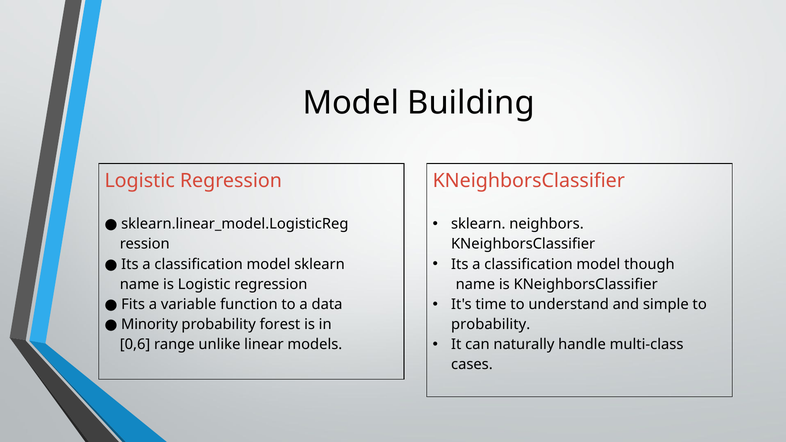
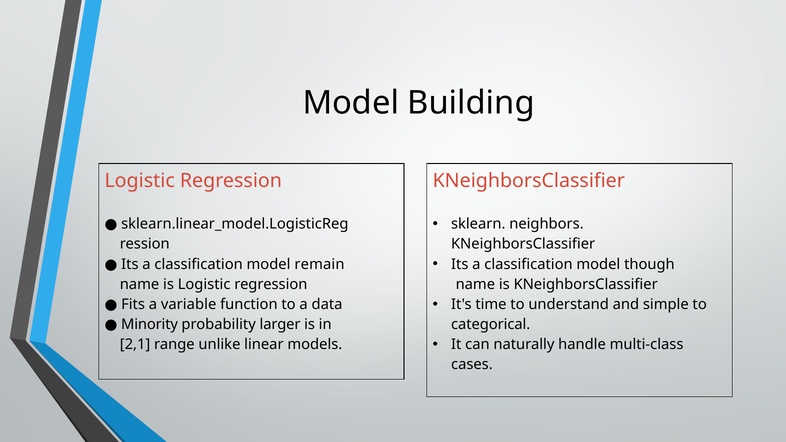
model sklearn: sklearn -> remain
forest: forest -> larger
probability at (491, 324): probability -> categorical
0,6: 0,6 -> 2,1
